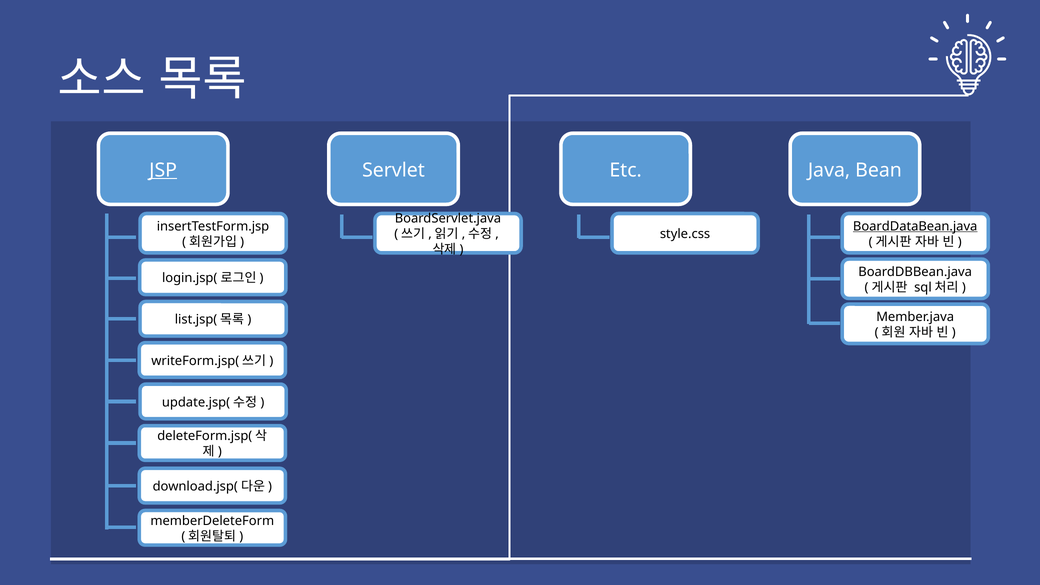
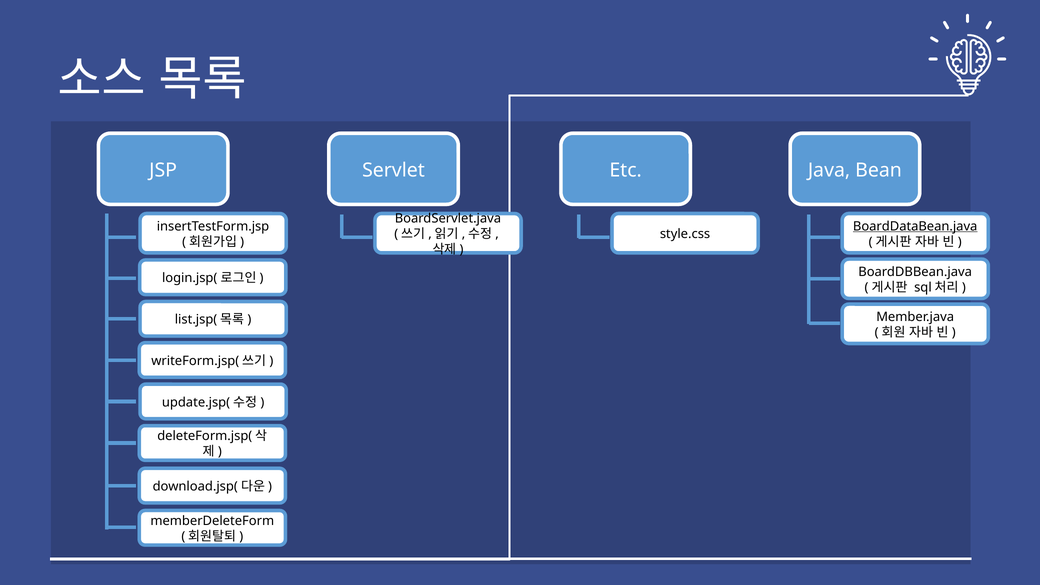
JSP underline: present -> none
